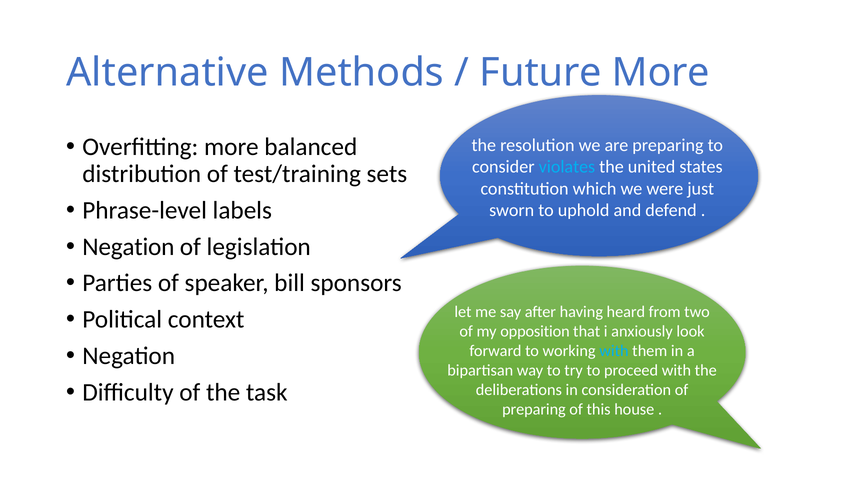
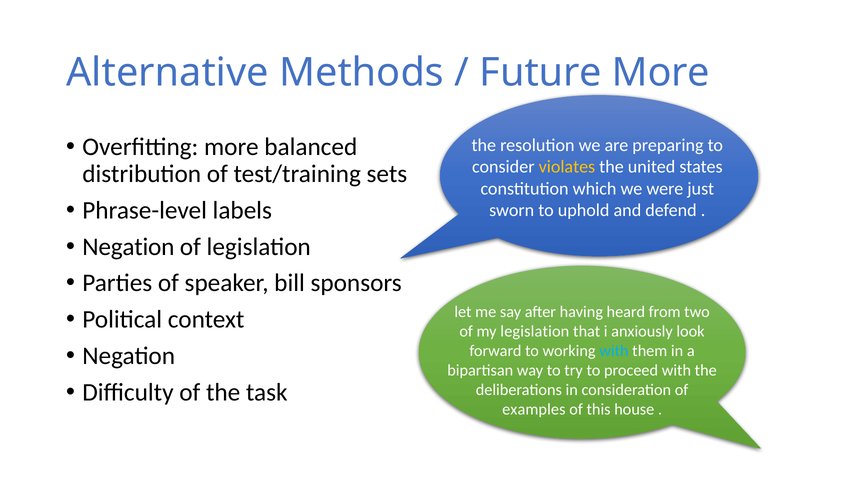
violates colour: light blue -> yellow
my opposition: opposition -> legislation
preparing at (534, 409): preparing -> examples
